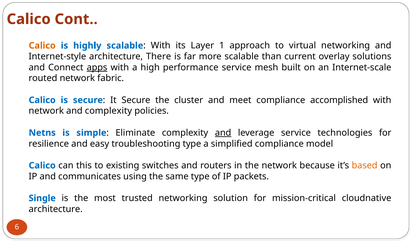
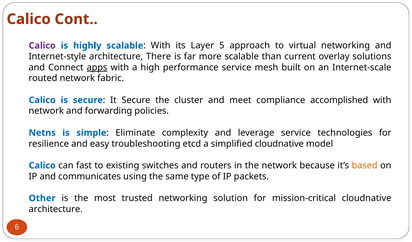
Calico at (42, 46) colour: orange -> purple
1: 1 -> 5
and complexity: complexity -> forwarding
and at (223, 133) underline: present -> none
troubleshooting type: type -> etcd
simplified compliance: compliance -> cloudnative
this: this -> fast
Single: Single -> Other
